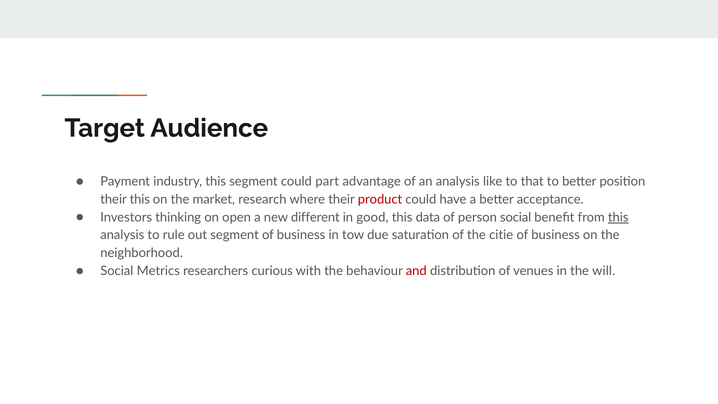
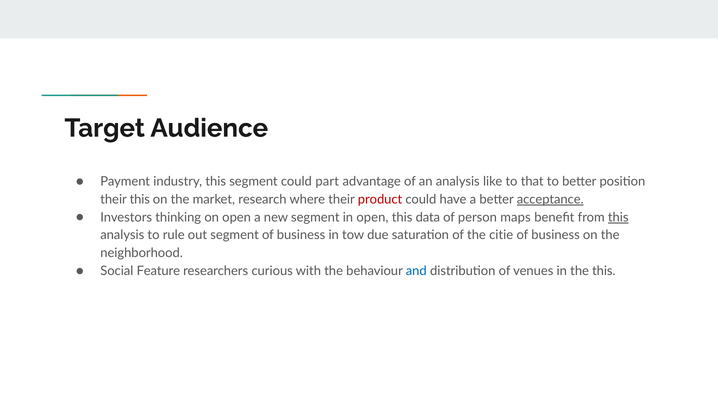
acceptance underline: none -> present
new different: different -> segment
in good: good -> open
person social: social -> maps
Metrics: Metrics -> Feature
and colour: red -> blue
the will: will -> this
